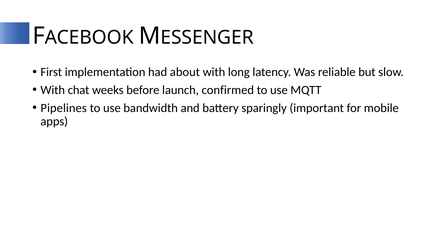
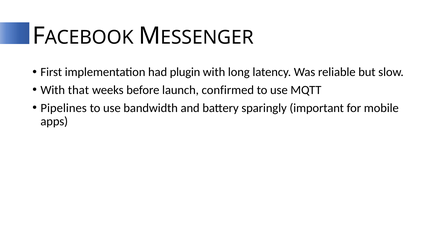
about: about -> plugin
chat: chat -> that
